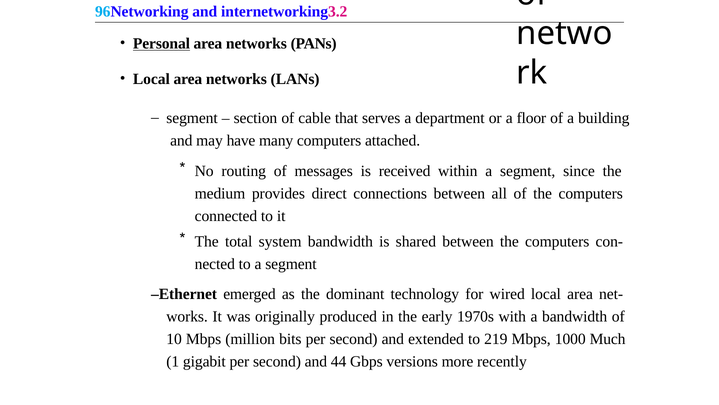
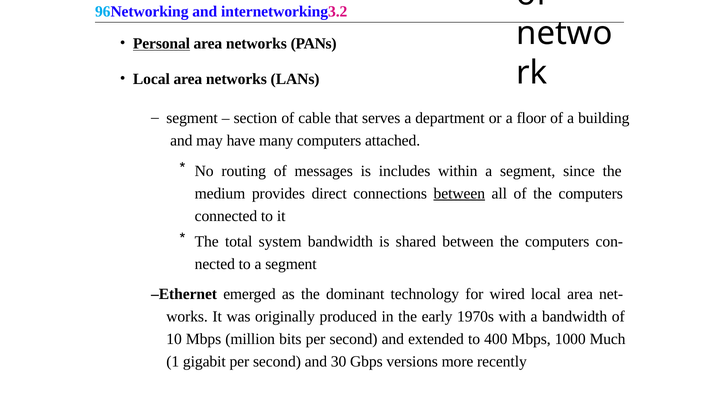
received: received -> includes
between at (459, 193) underline: none -> present
219: 219 -> 400
44: 44 -> 30
